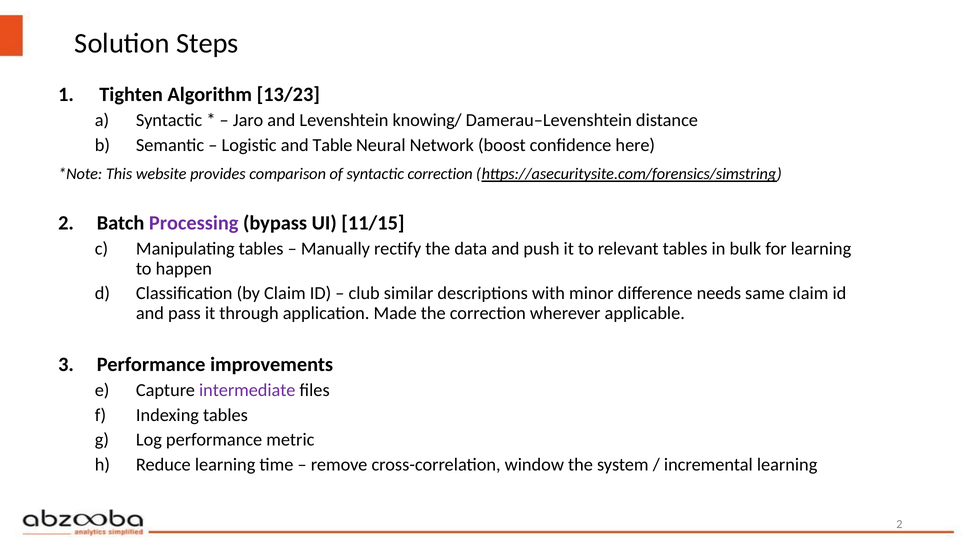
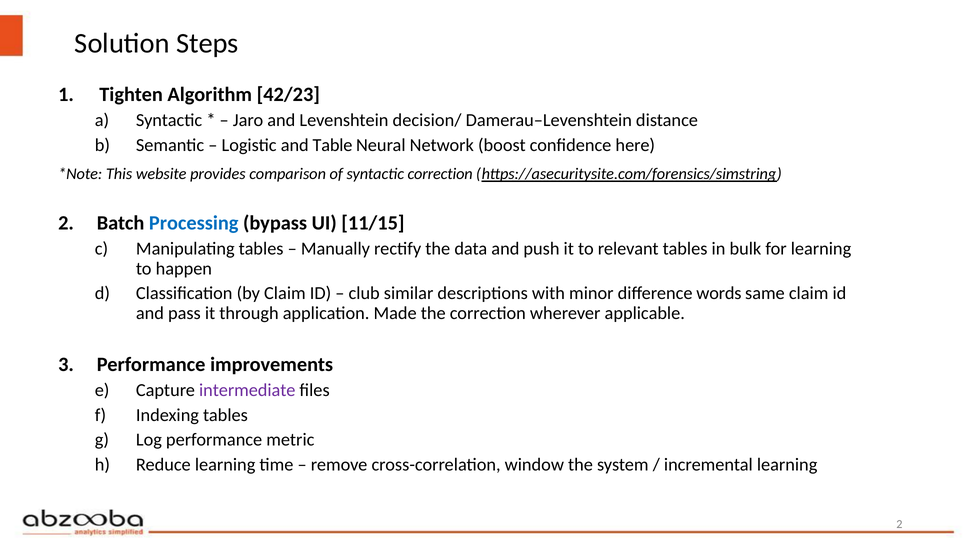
13/23: 13/23 -> 42/23
knowing/: knowing/ -> decision/
Processing colour: purple -> blue
needs: needs -> words
